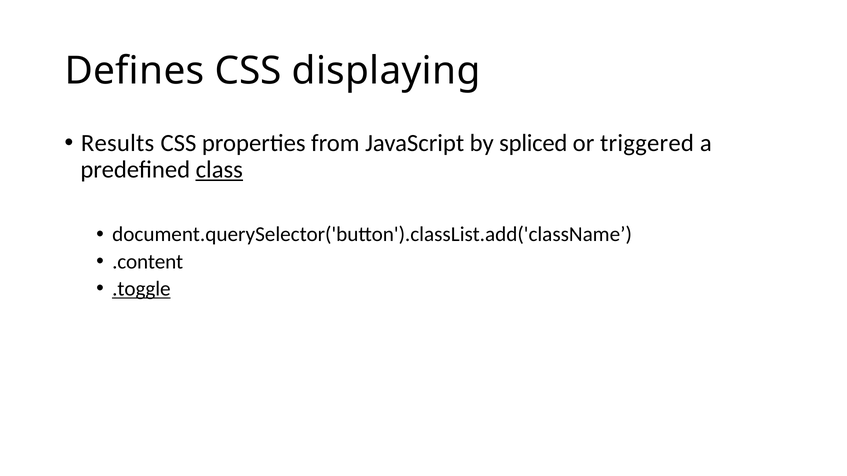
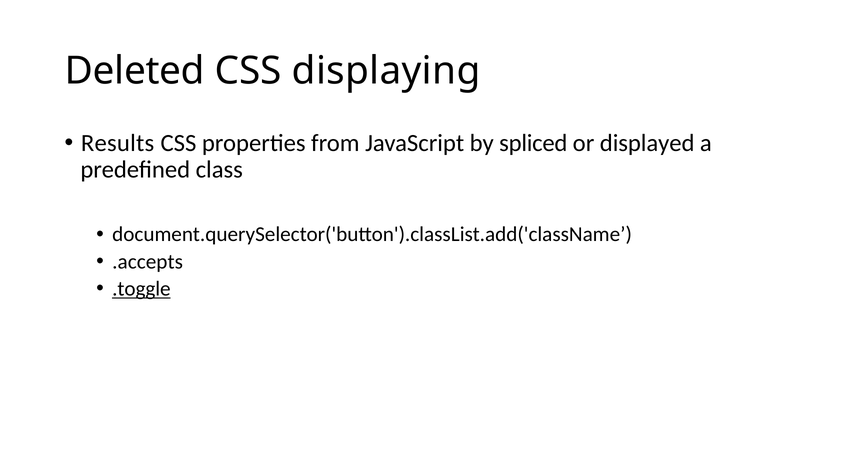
Defines: Defines -> Deleted
triggered: triggered -> displayed
class underline: present -> none
.content: .content -> .accepts
